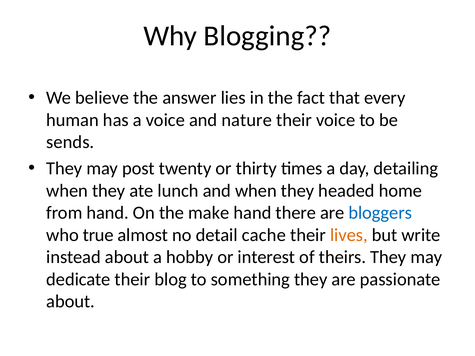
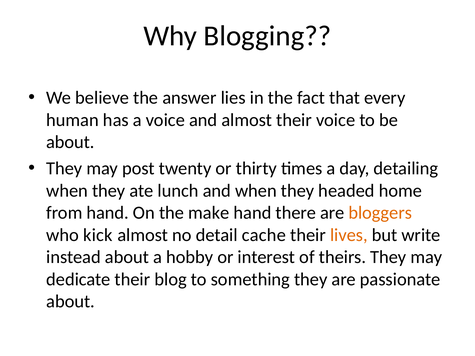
and nature: nature -> almost
sends at (70, 142): sends -> about
bloggers colour: blue -> orange
true: true -> kick
